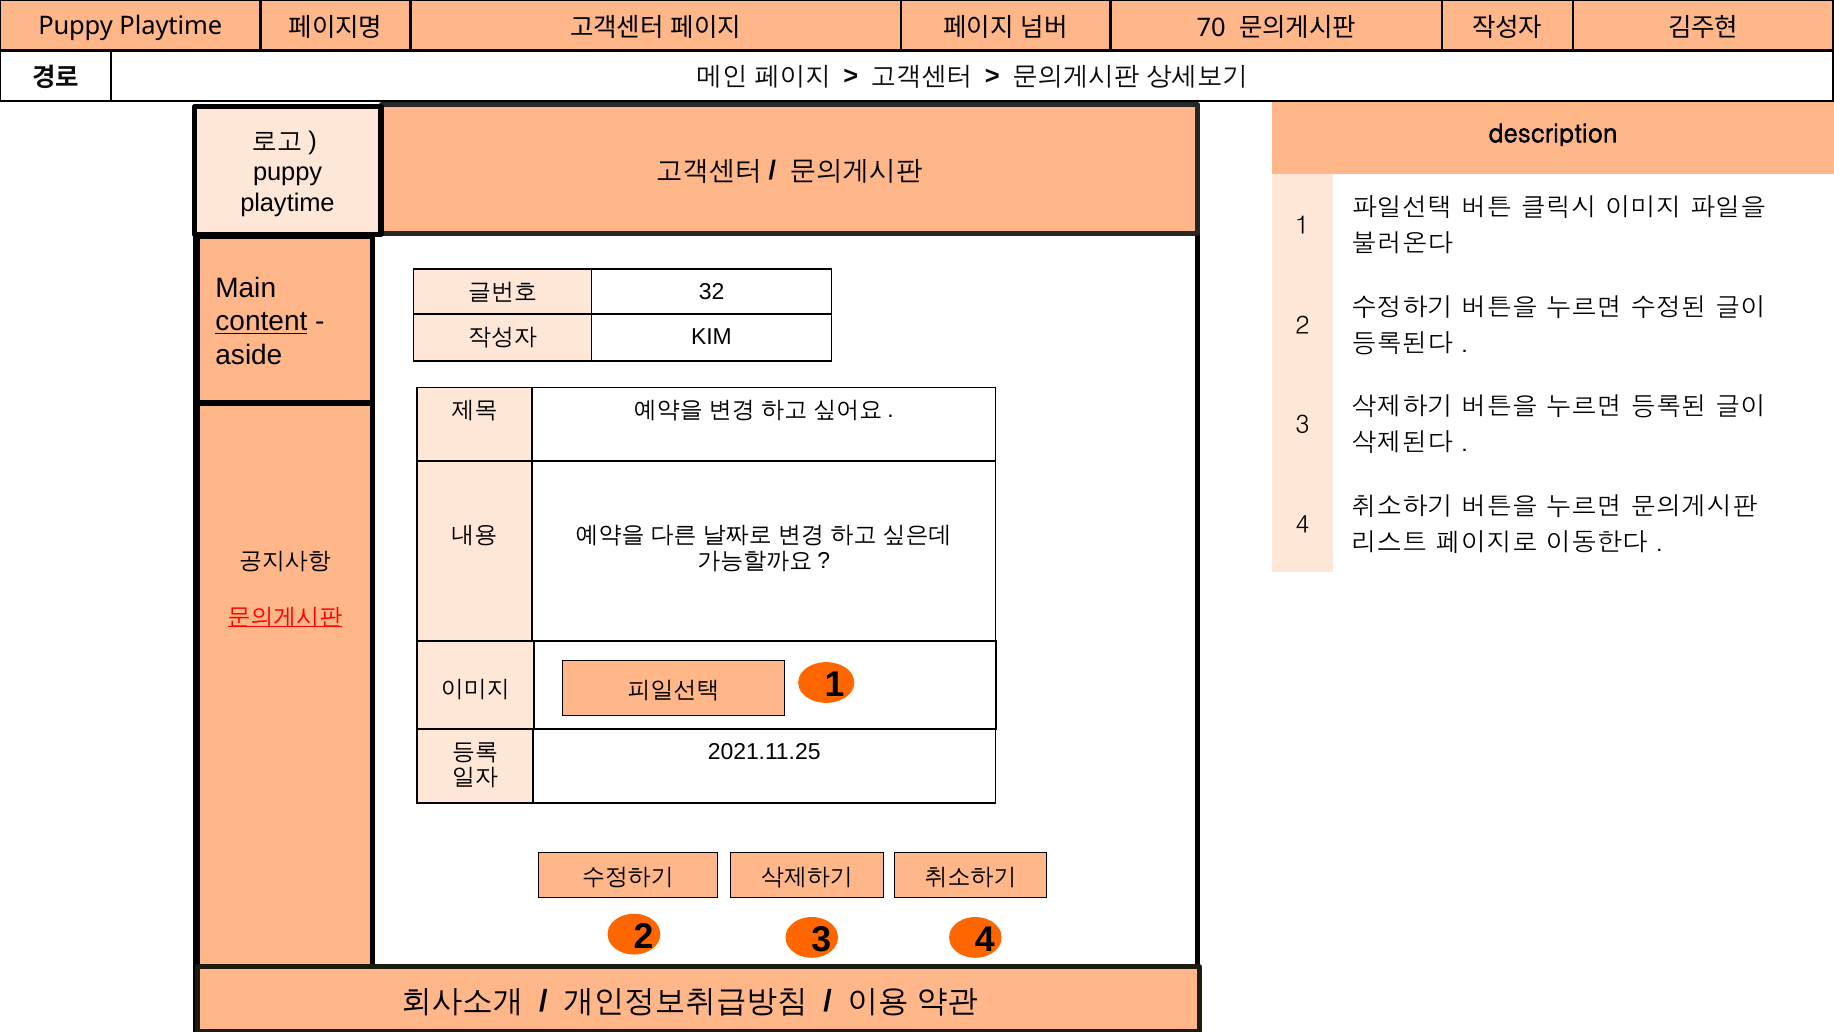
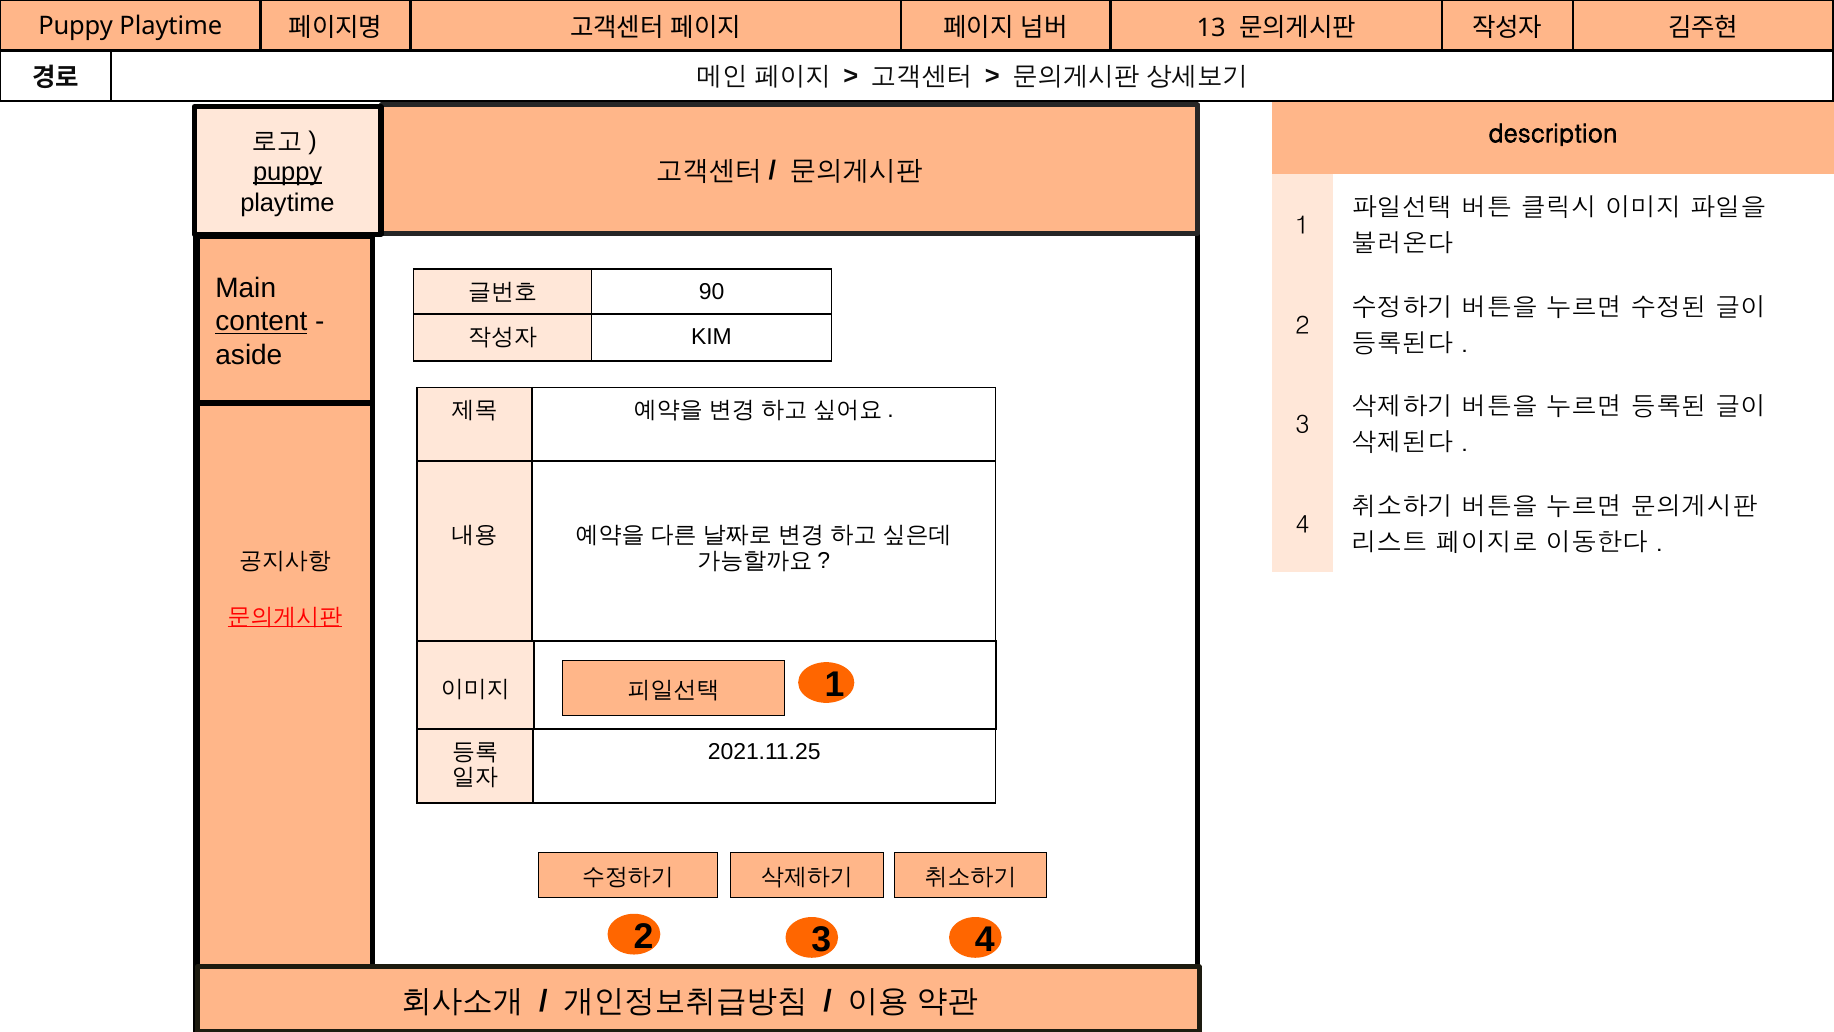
70: 70 -> 13
puppy at (288, 172) underline: none -> present
32: 32 -> 90
